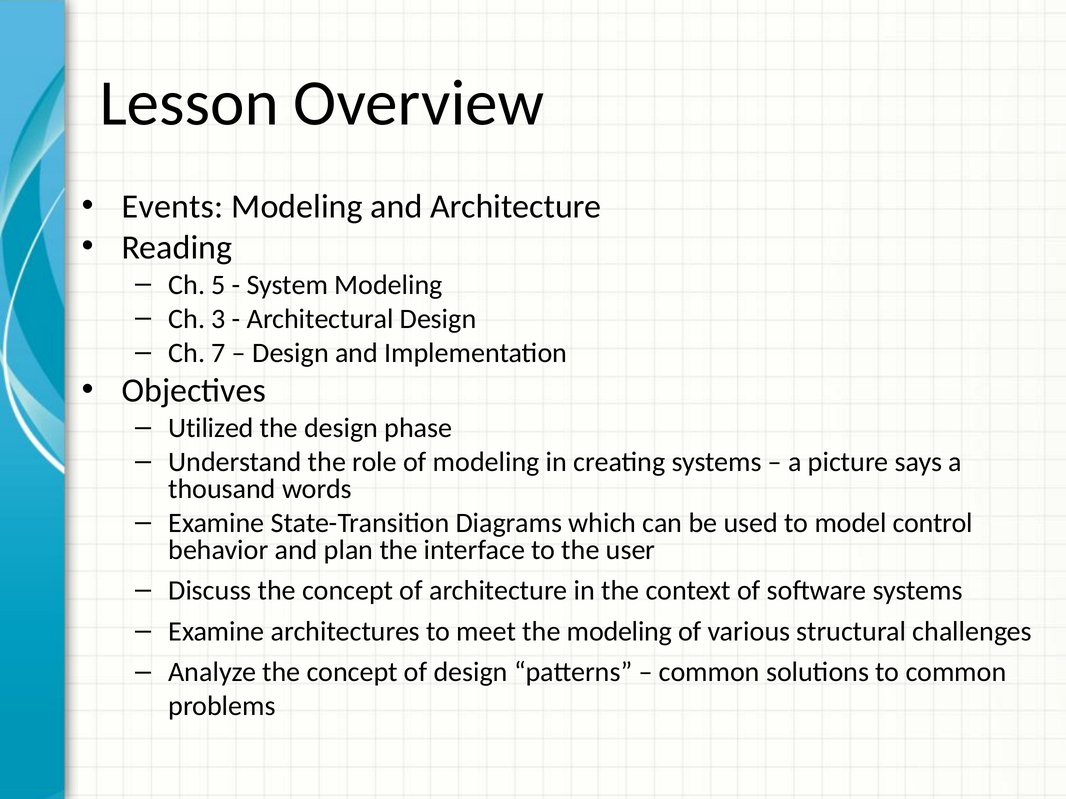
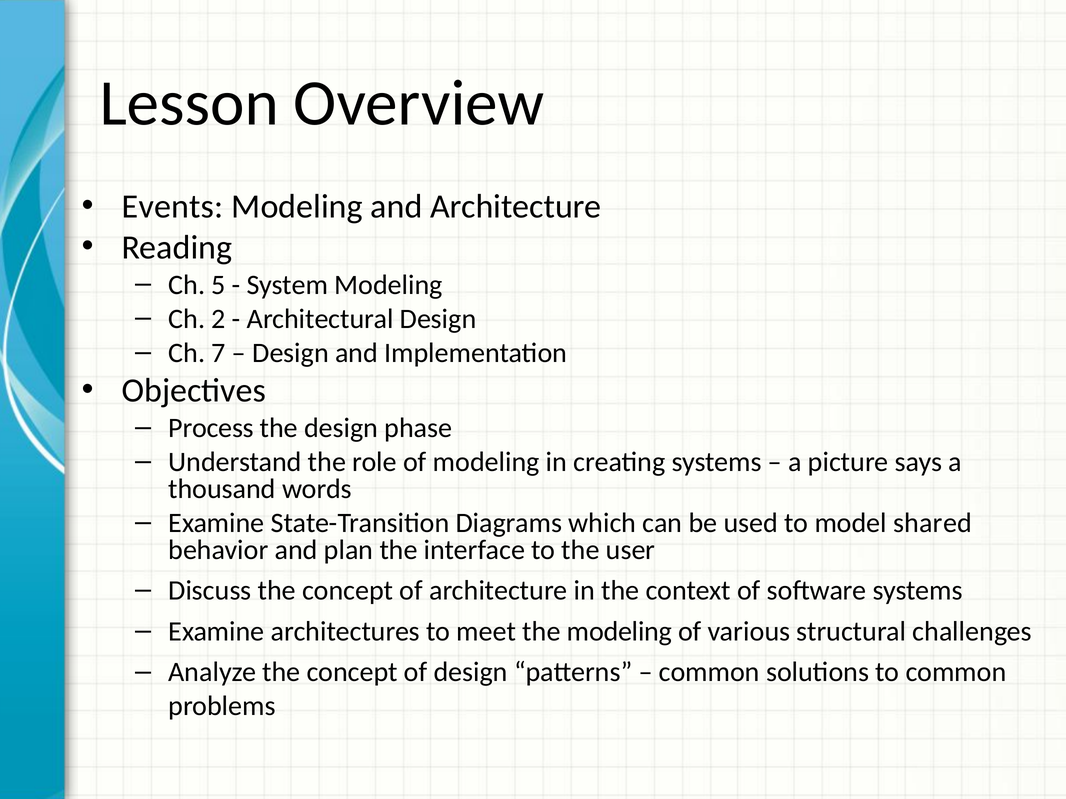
3: 3 -> 2
Utilized: Utilized -> Process
control: control -> shared
